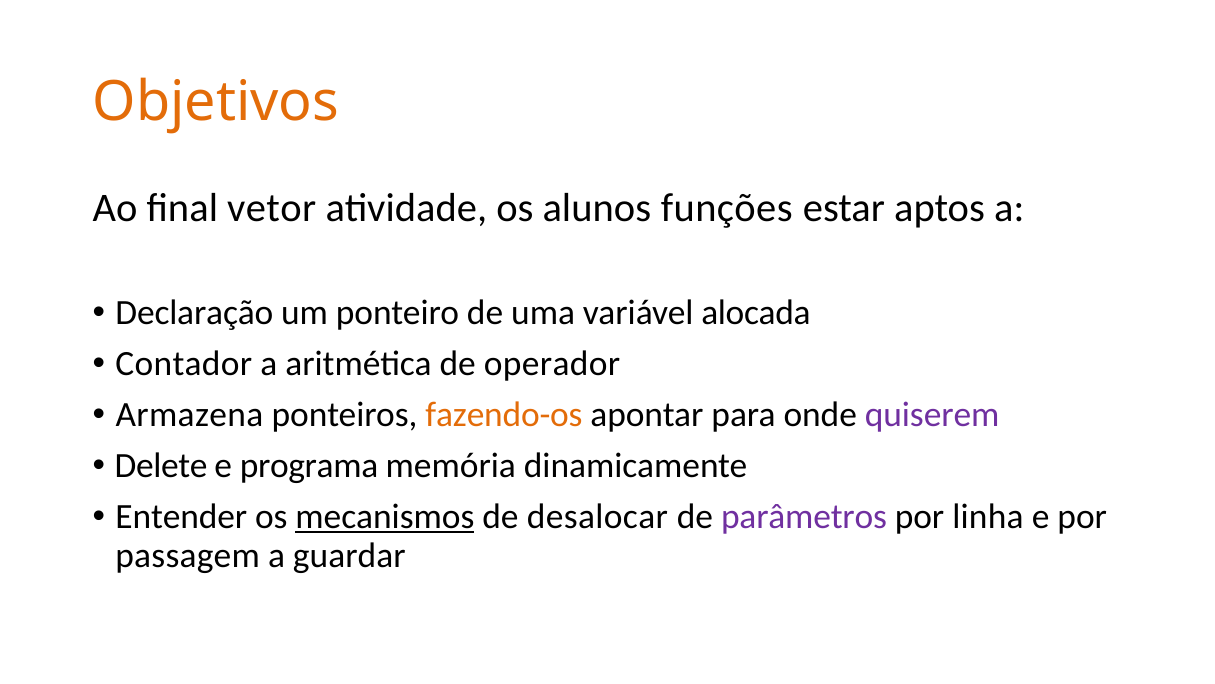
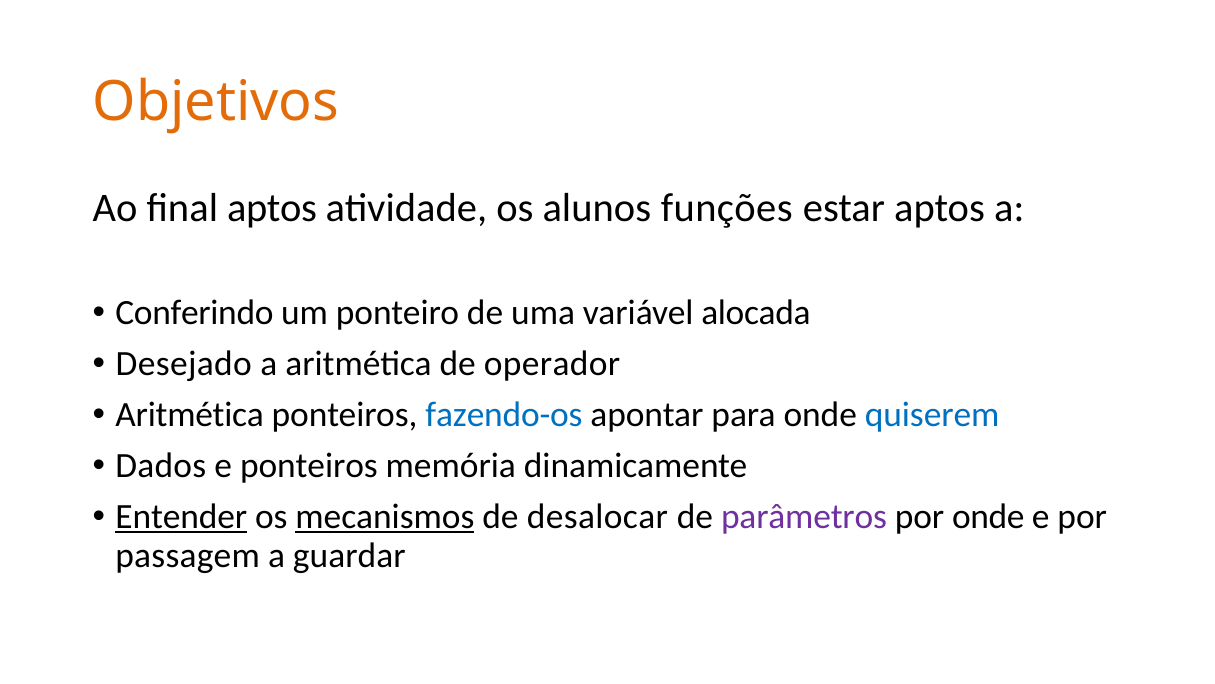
final vetor: vetor -> aptos
Declaração: Declaração -> Conferindo
Contador: Contador -> Desejado
Armazena at (189, 415): Armazena -> Aritmética
fazendo-os colour: orange -> blue
quiserem colour: purple -> blue
Delete: Delete -> Dados
e programa: programa -> ponteiros
Entender underline: none -> present
por linha: linha -> onde
